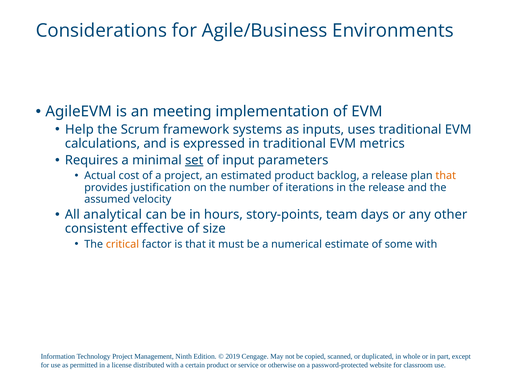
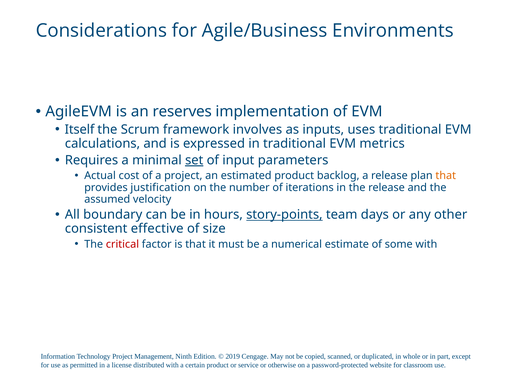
meeting: meeting -> reserves
Help: Help -> Itself
systems: systems -> involves
analytical: analytical -> boundary
story-points underline: none -> present
critical colour: orange -> red
